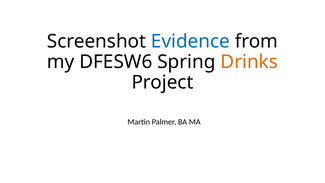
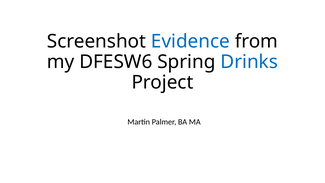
Drinks colour: orange -> blue
